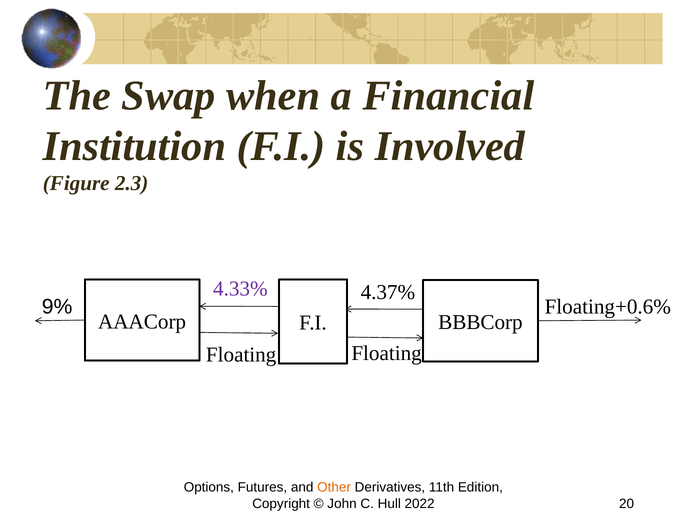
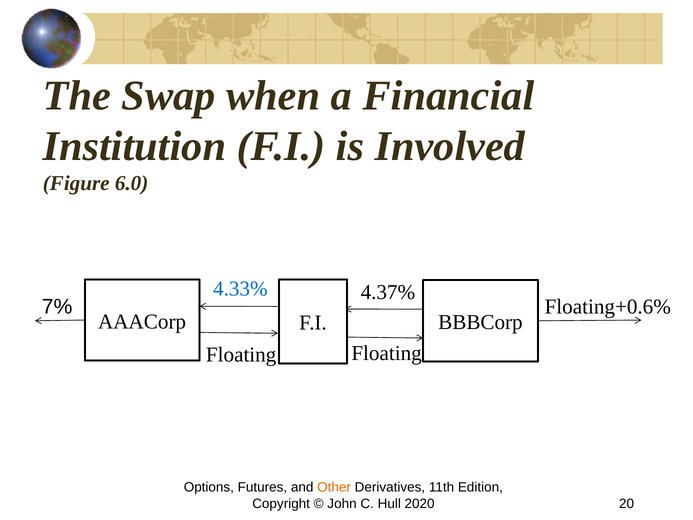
2.3: 2.3 -> 6.0
4.33% colour: purple -> blue
9%: 9% -> 7%
2022: 2022 -> 2020
